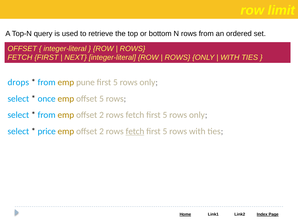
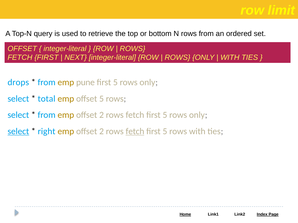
once: once -> total
select at (18, 132) underline: none -> present
price: price -> right
